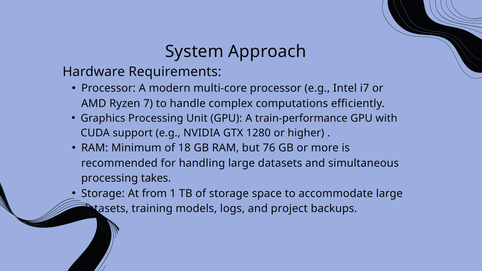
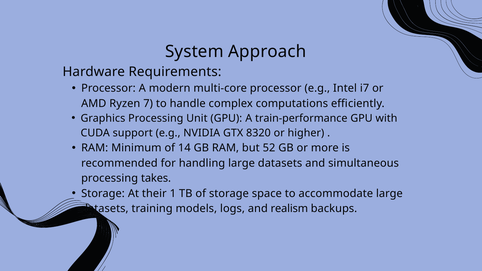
1280: 1280 -> 8320
18: 18 -> 14
76: 76 -> 52
from: from -> their
project: project -> realism
